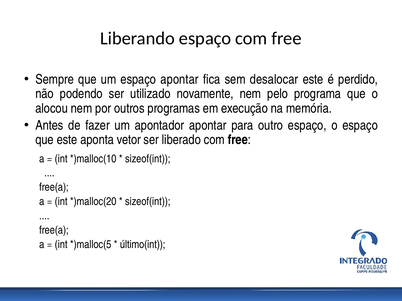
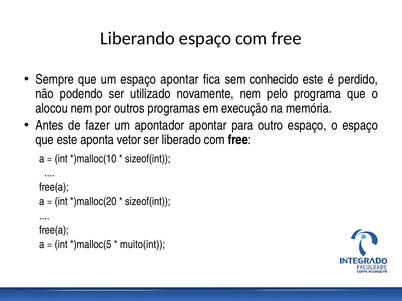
desalocar: desalocar -> conhecido
último(int: último(int -> muito(int
